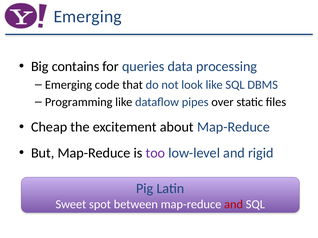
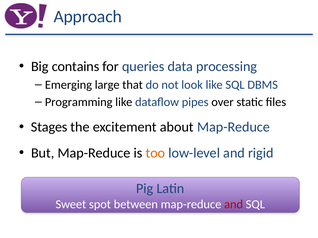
Emerging at (88, 17): Emerging -> Approach
code: code -> large
Cheap: Cheap -> Stages
too colour: purple -> orange
